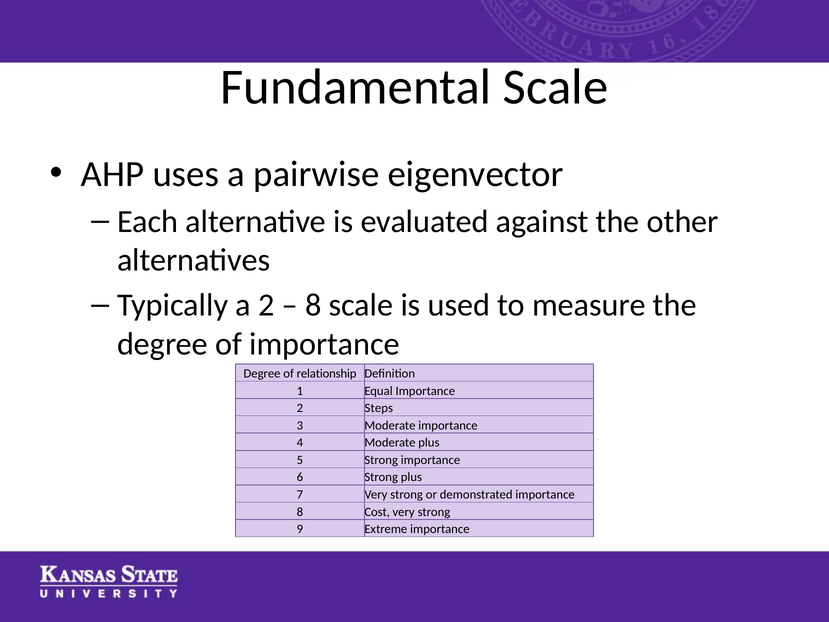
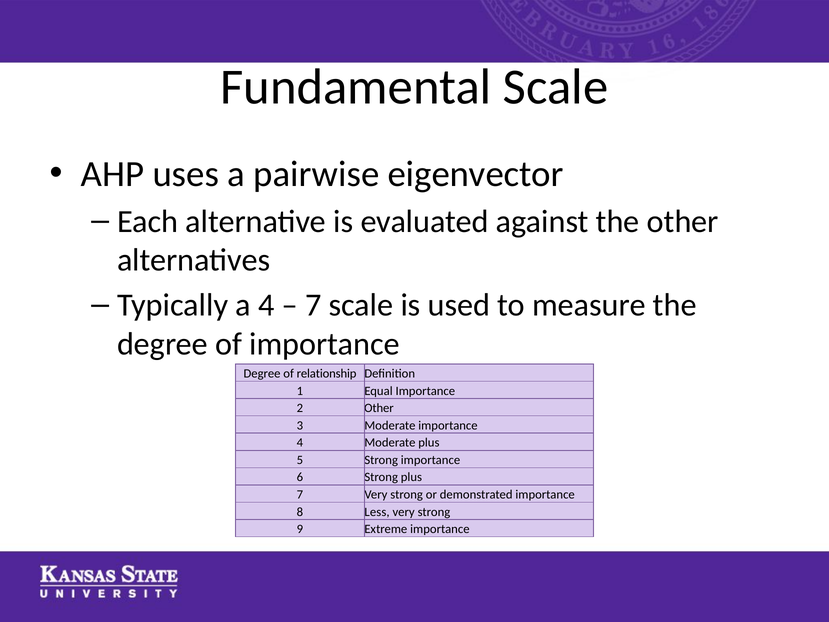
a 2: 2 -> 4
8 at (313, 305): 8 -> 7
2 Steps: Steps -> Other
Cost: Cost -> Less
